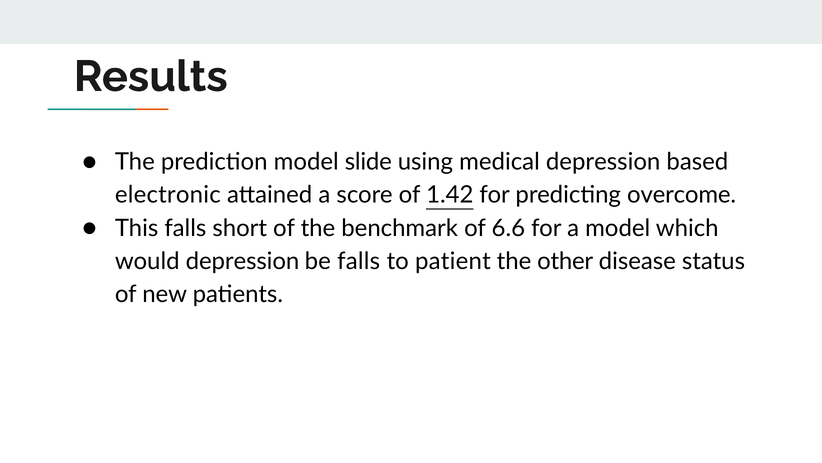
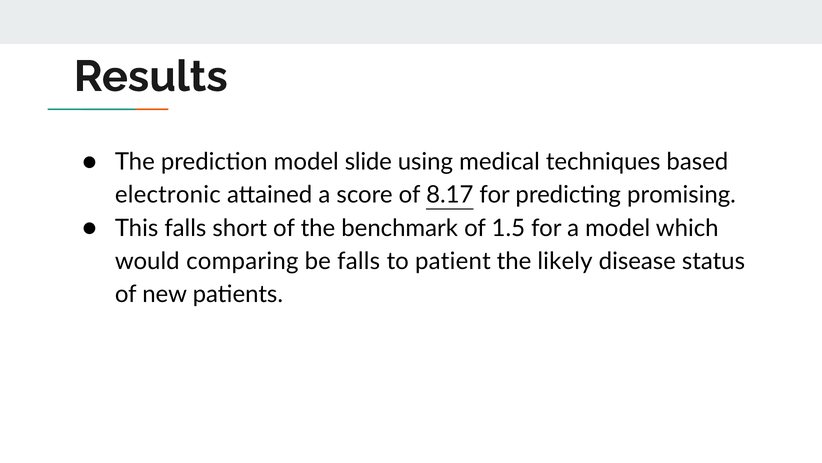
medical depression: depression -> techniques
1.42: 1.42 -> 8.17
overcome: overcome -> promising
6.6: 6.6 -> 1.5
would depression: depression -> comparing
other: other -> likely
